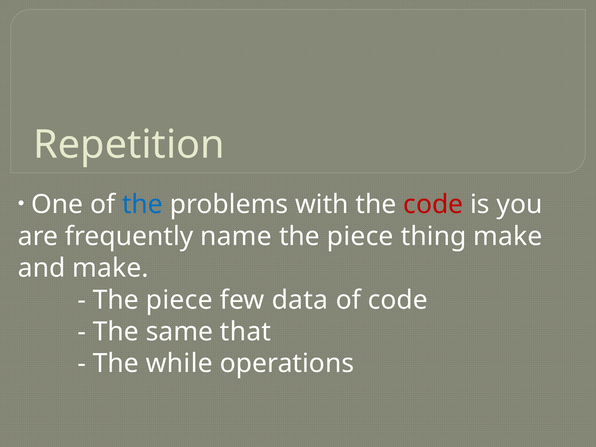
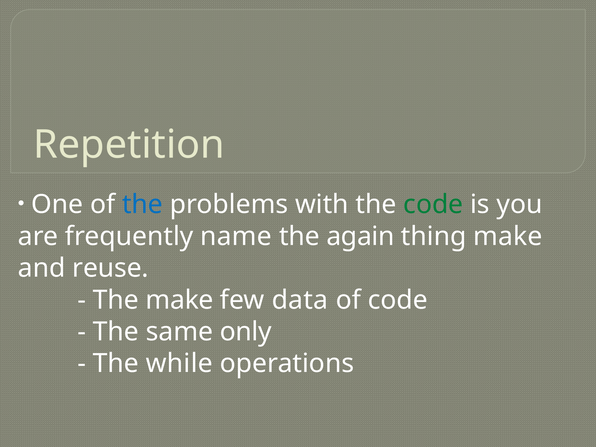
code at (433, 204) colour: red -> green
piece at (360, 236): piece -> again
and make: make -> reuse
piece at (179, 300): piece -> make
that: that -> only
